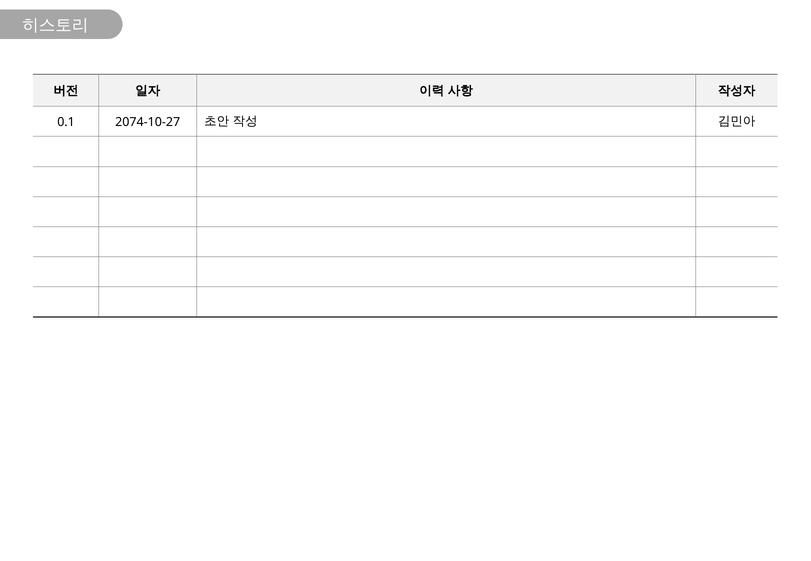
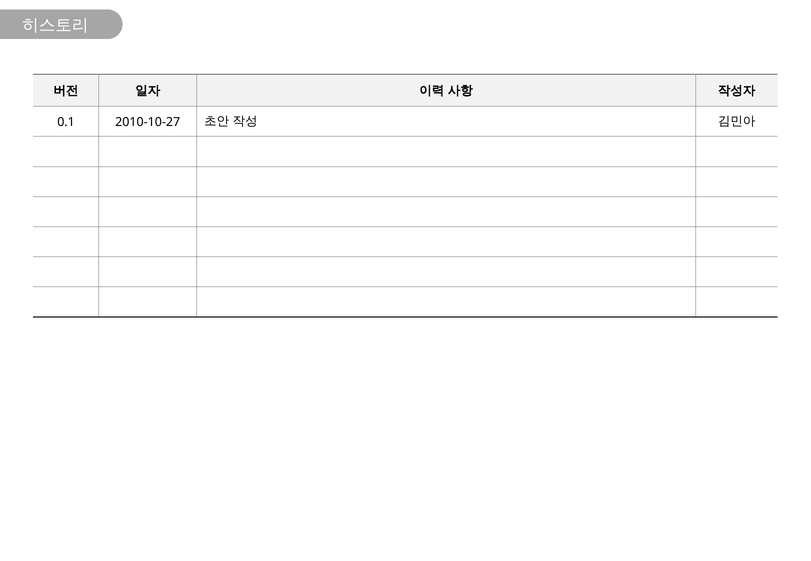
2074-10-27: 2074-10-27 -> 2010-10-27
